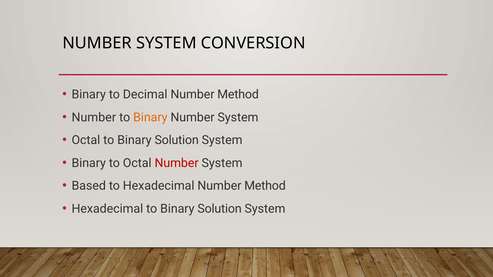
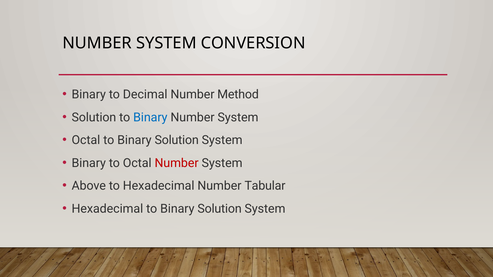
Number at (94, 117): Number -> Solution
Binary at (150, 117) colour: orange -> blue
Based: Based -> Above
Hexadecimal Number Method: Method -> Tabular
